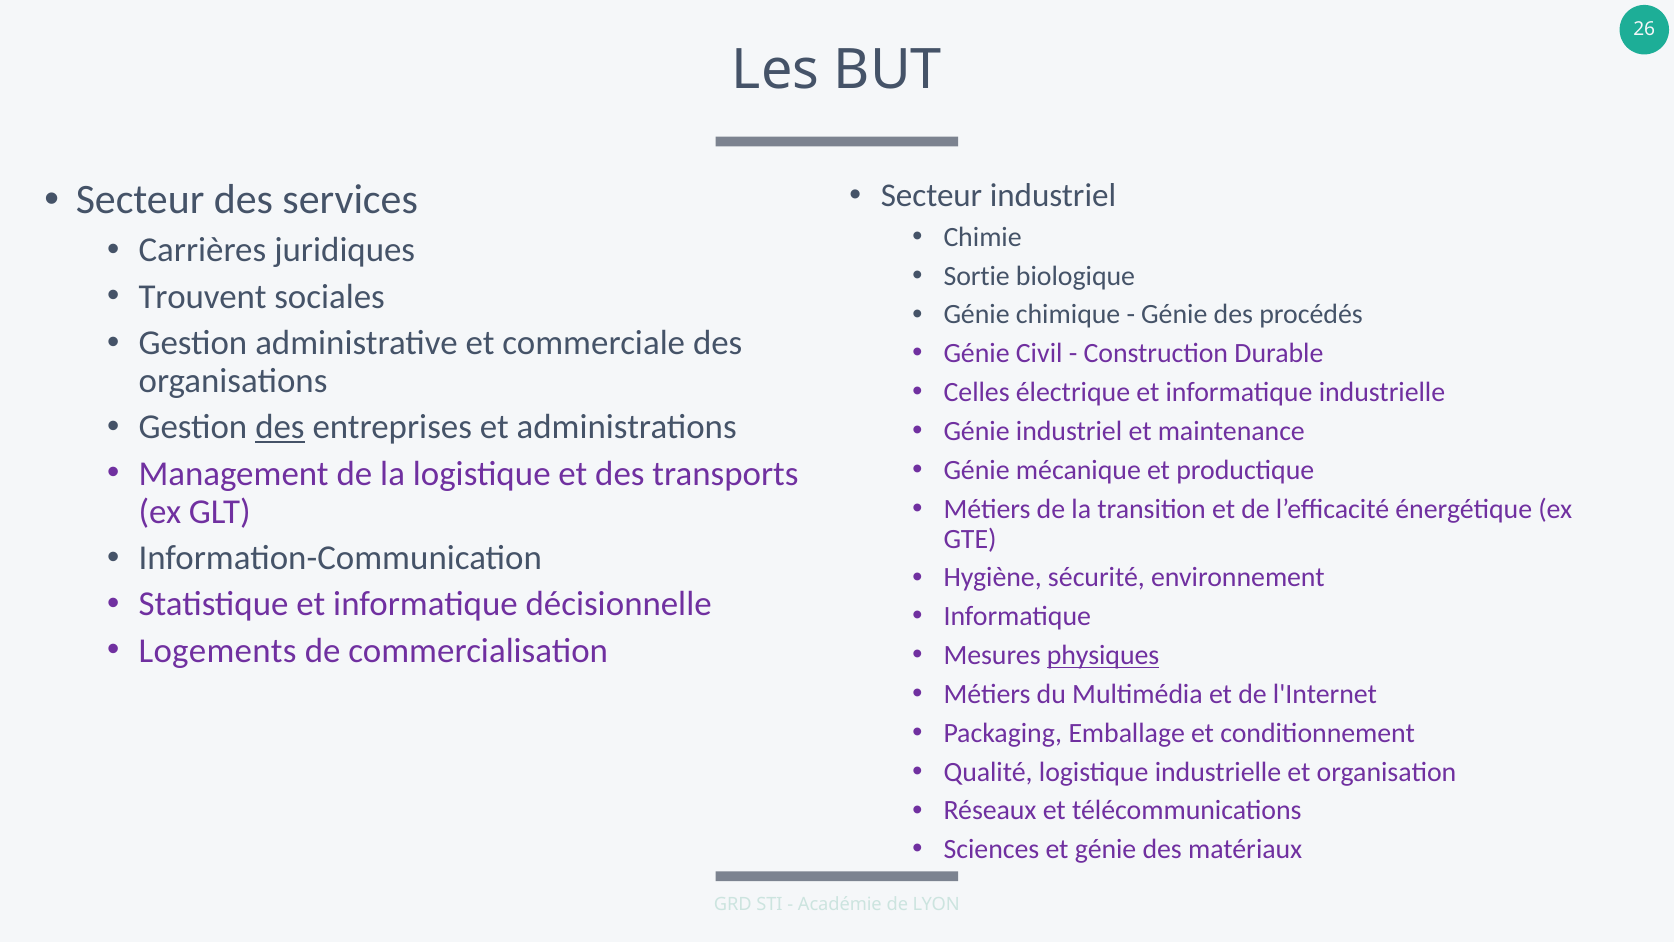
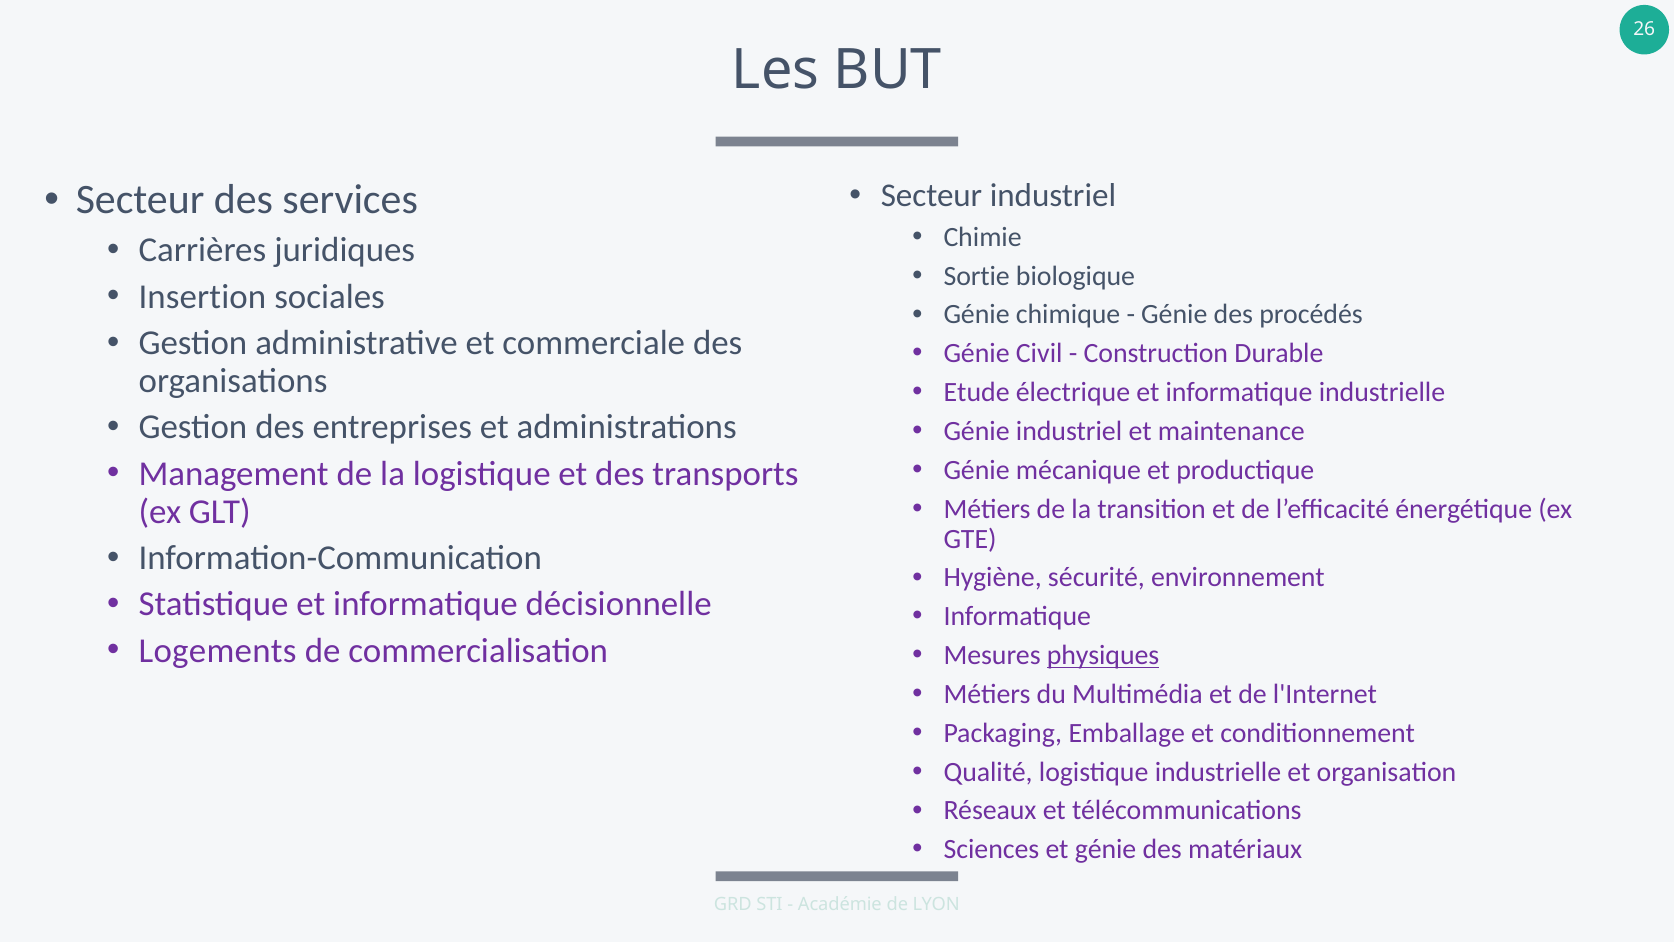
Trouvent: Trouvent -> Insertion
Celles: Celles -> Etude
des at (280, 427) underline: present -> none
